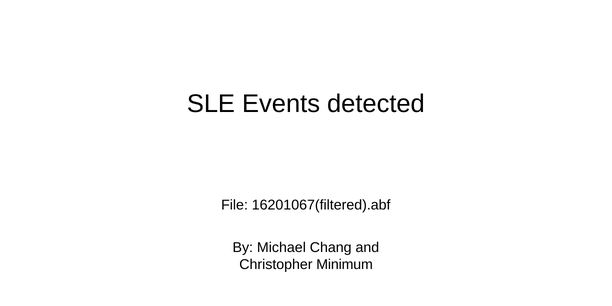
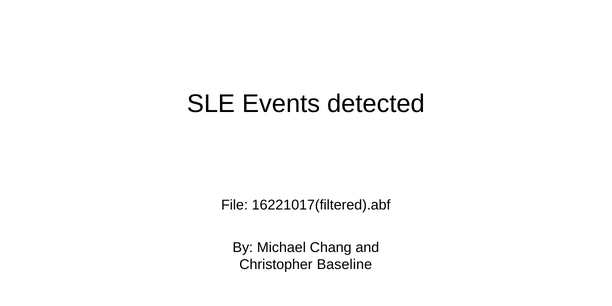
16201067(filtered).abf: 16201067(filtered).abf -> 16221017(filtered).abf
Minimum: Minimum -> Baseline
